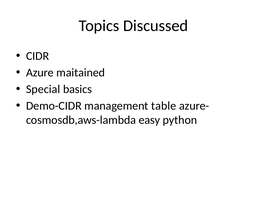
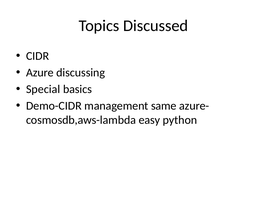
maitained: maitained -> discussing
table: table -> same
